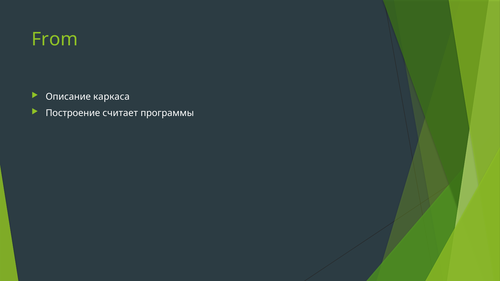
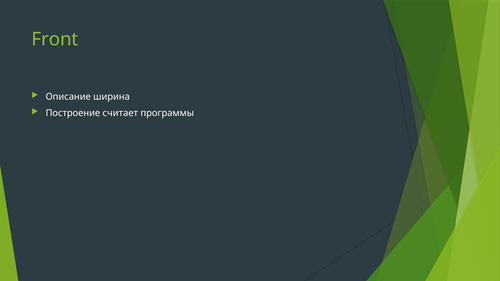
From: From -> Front
каркаса: каркаса -> ширина
